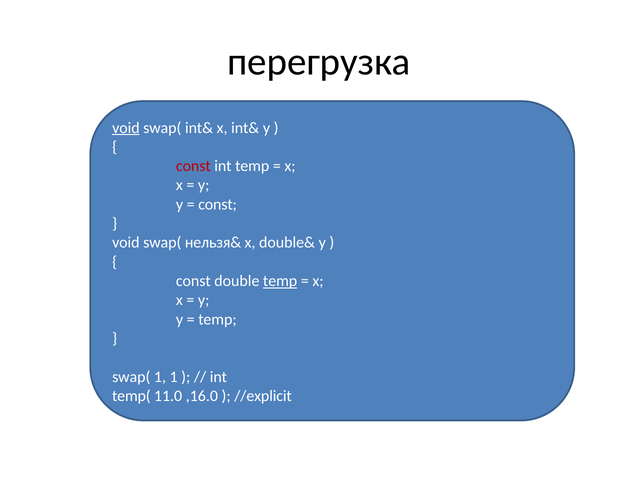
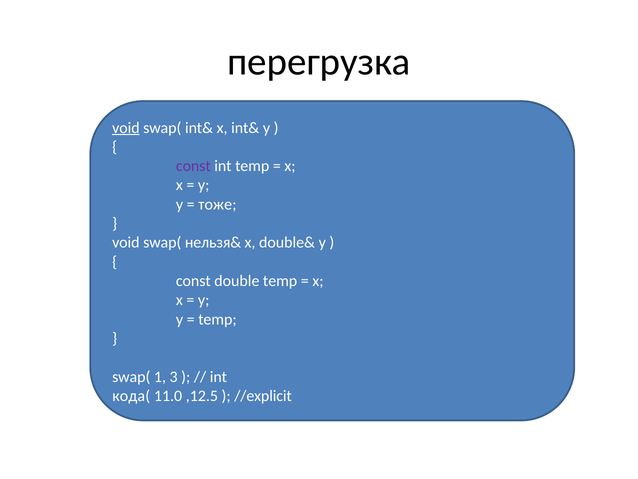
const at (193, 166) colour: red -> purple
const at (218, 204): const -> тоже
temp at (280, 281) underline: present -> none
1 1: 1 -> 3
temp(: temp( -> кода(
,16.0: ,16.0 -> ,12.5
